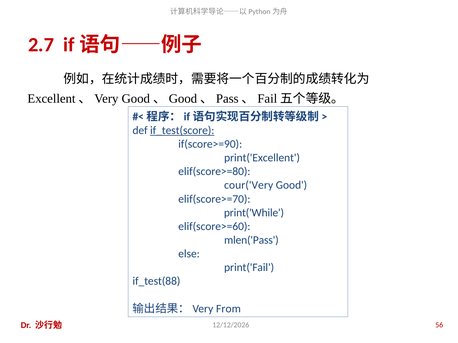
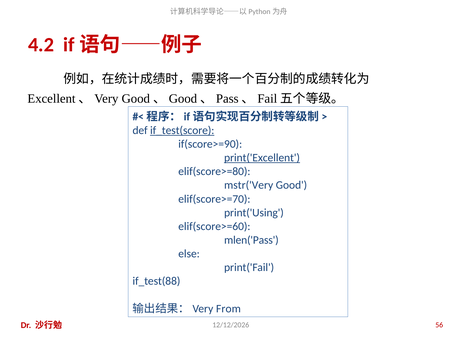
2.7: 2.7 -> 4.2
print('Excellent underline: none -> present
cour('Very: cour('Very -> mstr('Very
print('While: print('While -> print('Using
